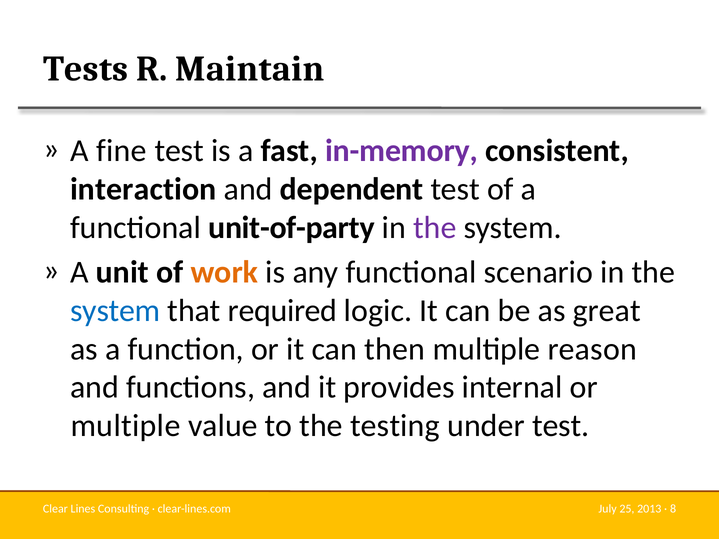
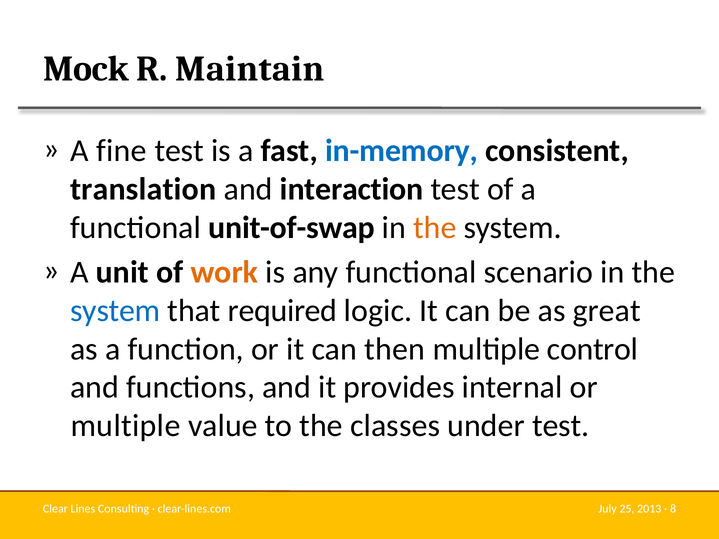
Tests: Tests -> Mock
in-memory colour: purple -> blue
interaction: interaction -> translation
dependent: dependent -> interaction
unit-of-party: unit-of-party -> unit-of-swap
the at (435, 228) colour: purple -> orange
reason: reason -> control
testing: testing -> classes
